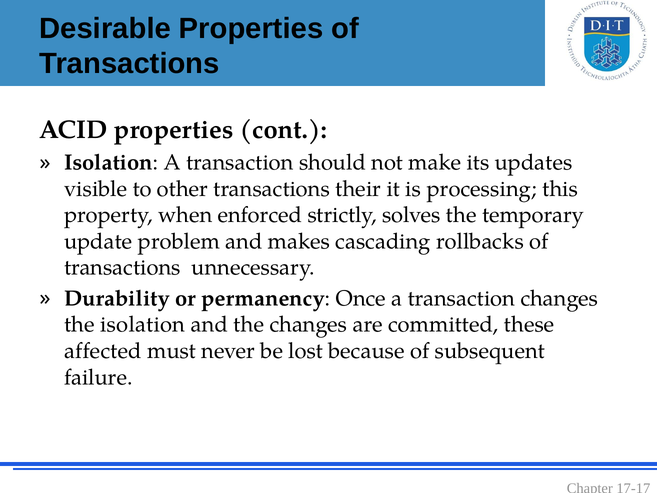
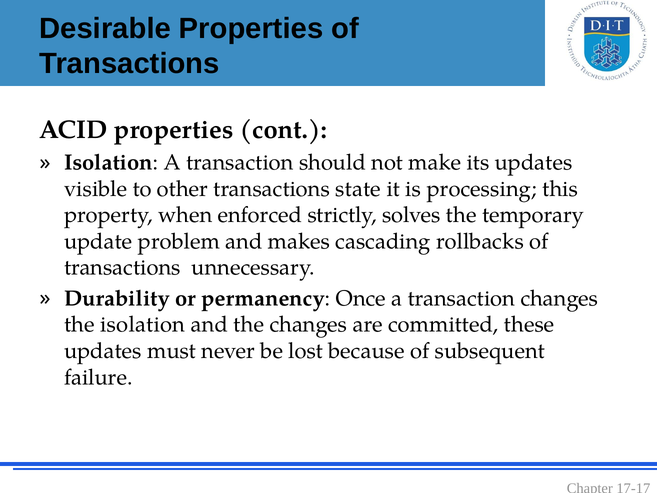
their: their -> state
affected at (103, 351): affected -> updates
